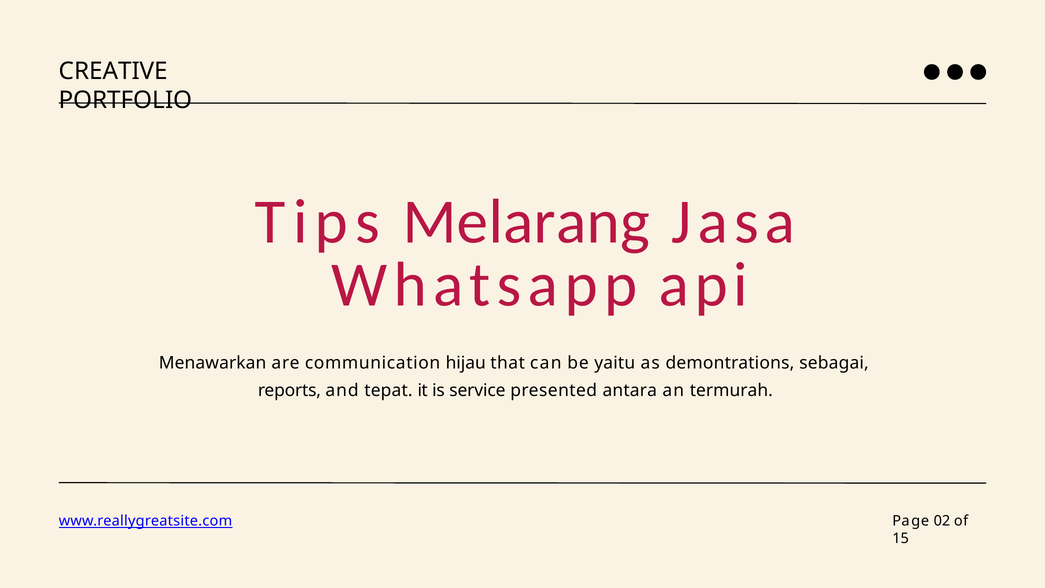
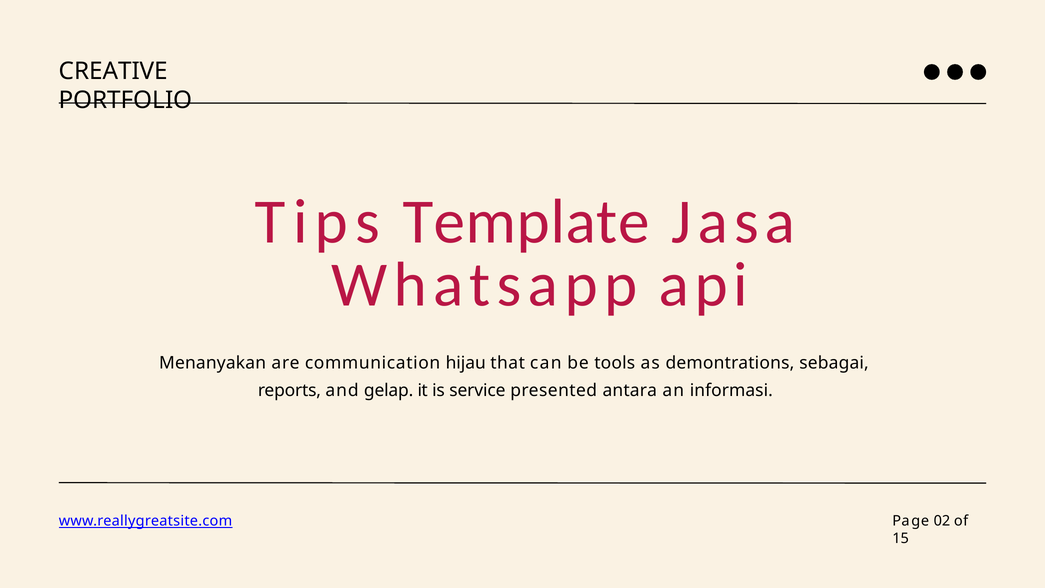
Melarang: Melarang -> Template
Menawarkan: Menawarkan -> Menanyakan
yaitu: yaitu -> tools
tepat: tepat -> gelap
termurah: termurah -> informasi
